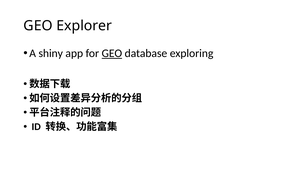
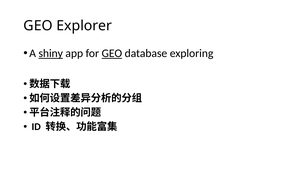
shiny underline: none -> present
